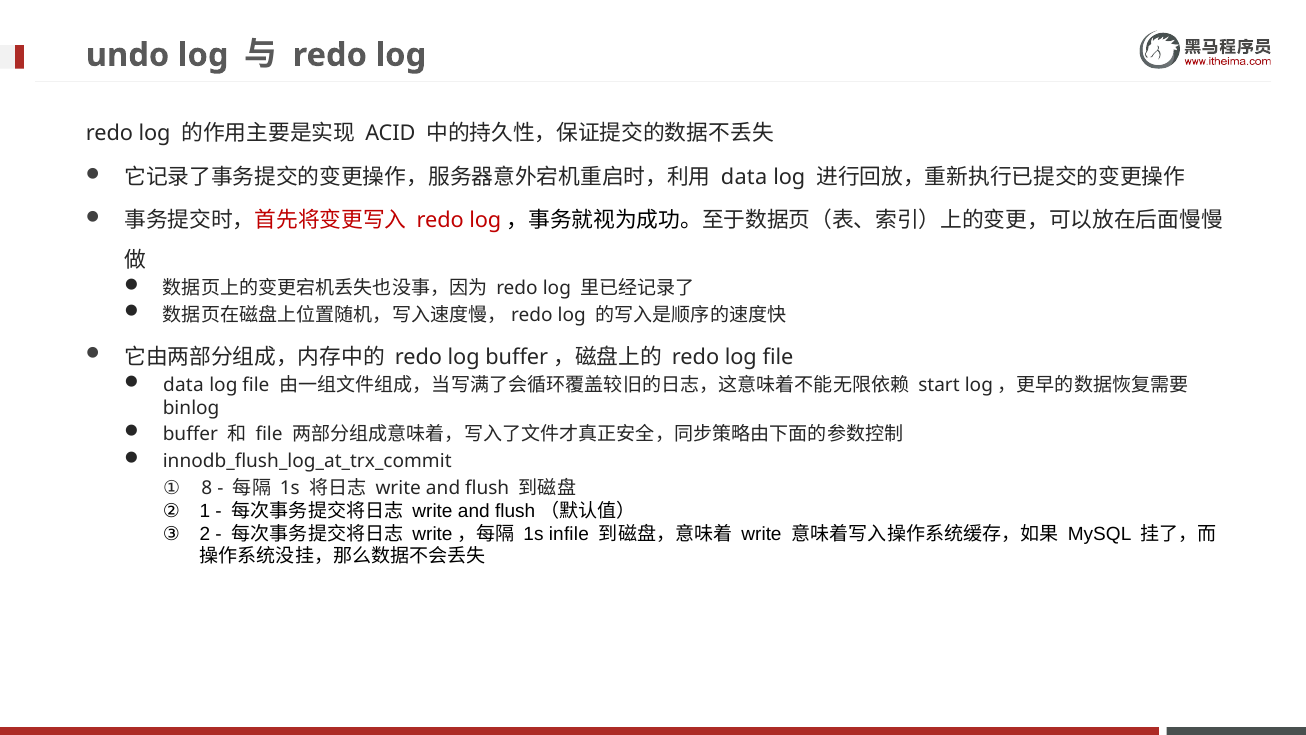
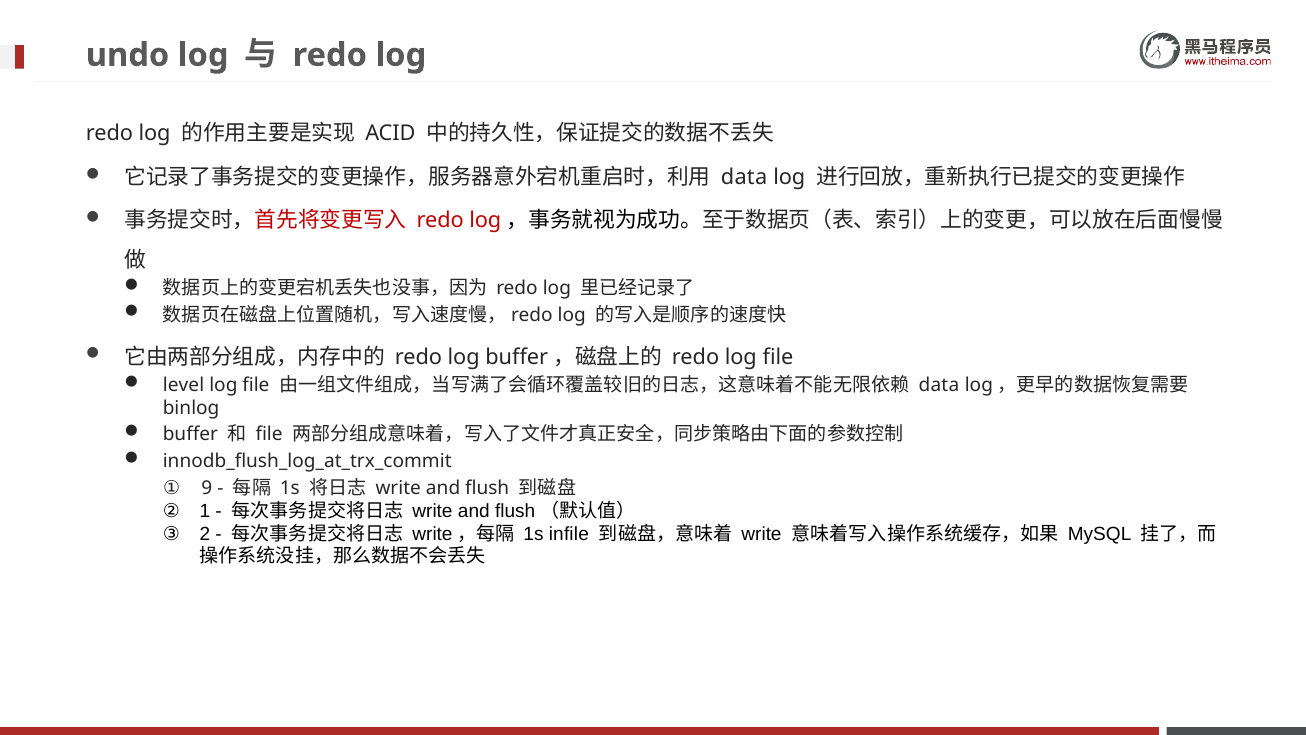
data at (183, 385): data -> level
start at (939, 385): start -> data
8: 8 -> 9
